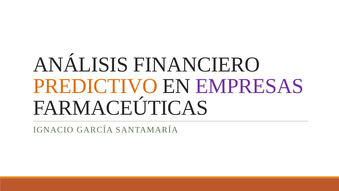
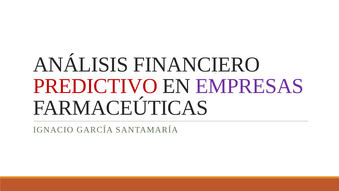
PREDICTIVO colour: orange -> red
